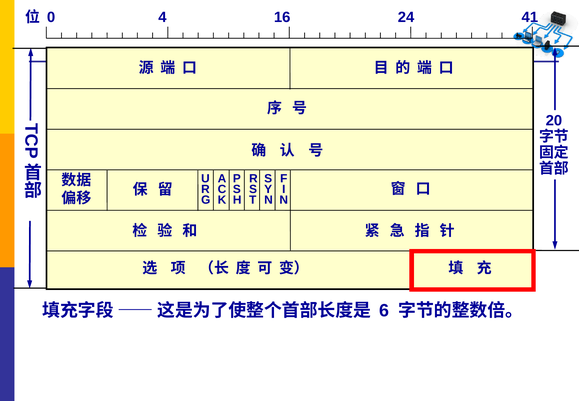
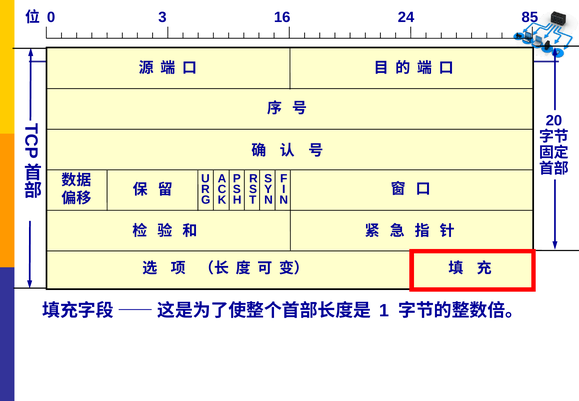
4: 4 -> 3
41: 41 -> 85
6: 6 -> 1
